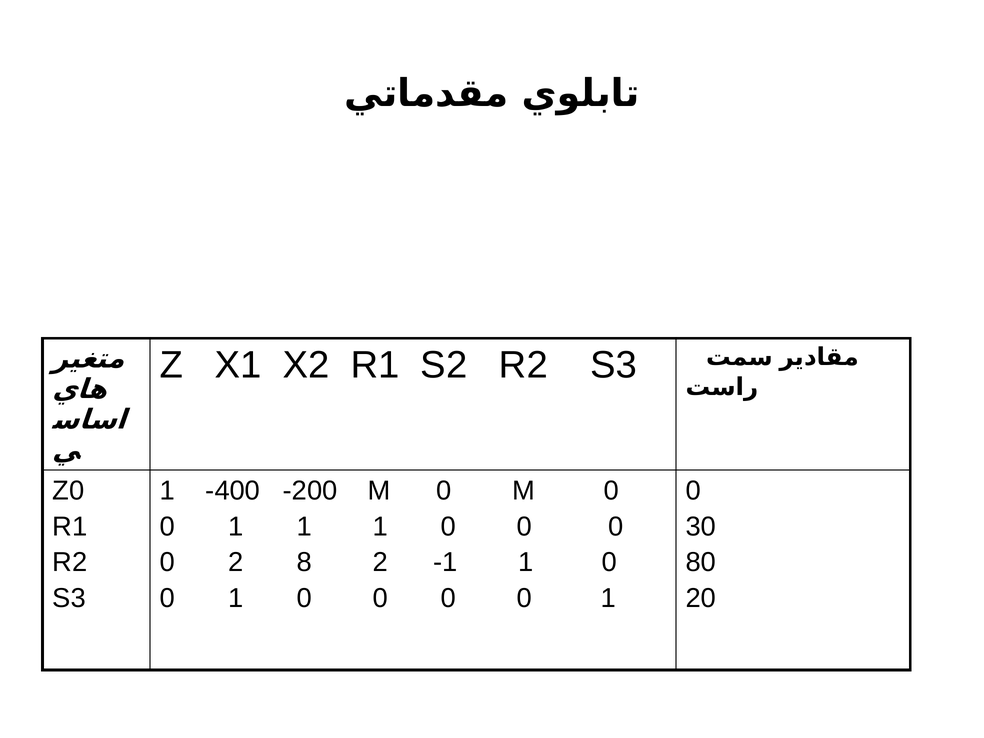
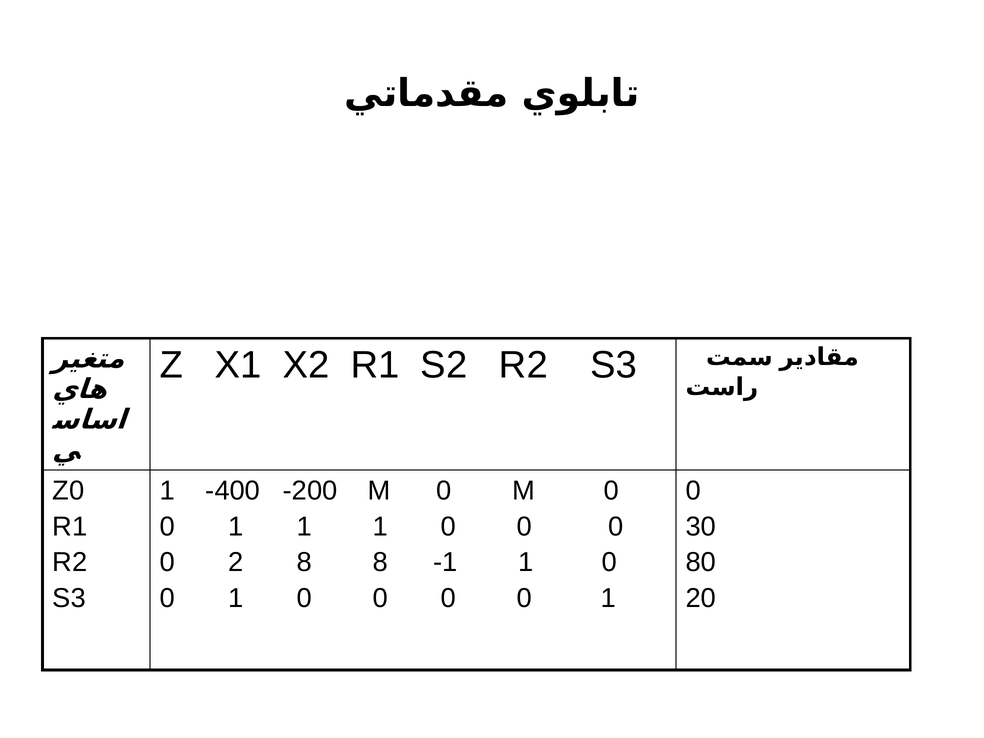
8 2: 2 -> 8
